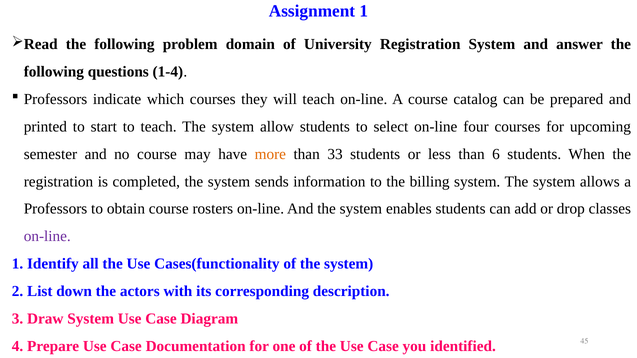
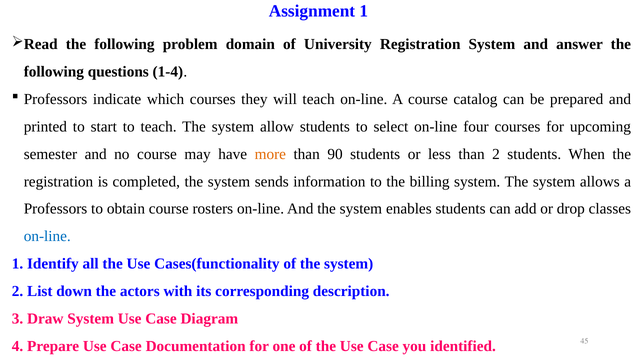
33: 33 -> 90
than 6: 6 -> 2
on-line at (47, 237) colour: purple -> blue
